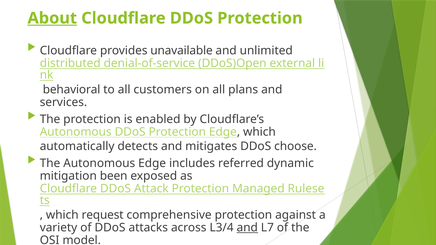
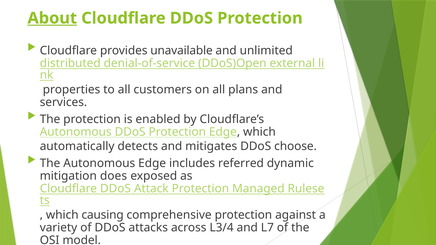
behavioral: behavioral -> properties
been: been -> does
request: request -> causing
and at (247, 228) underline: present -> none
